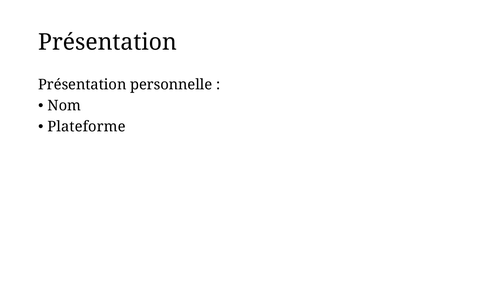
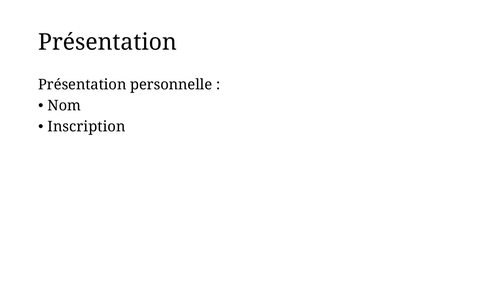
Plateforme: Plateforme -> Inscription
